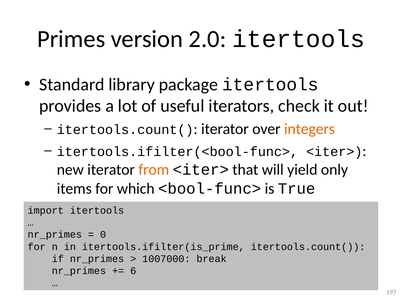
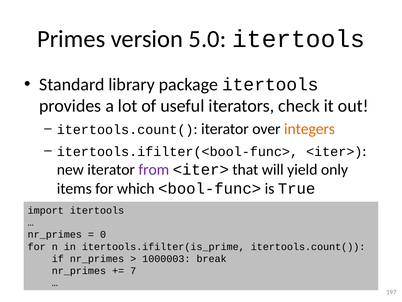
2.0: 2.0 -> 5.0
from colour: orange -> purple
1007000: 1007000 -> 1000003
6: 6 -> 7
